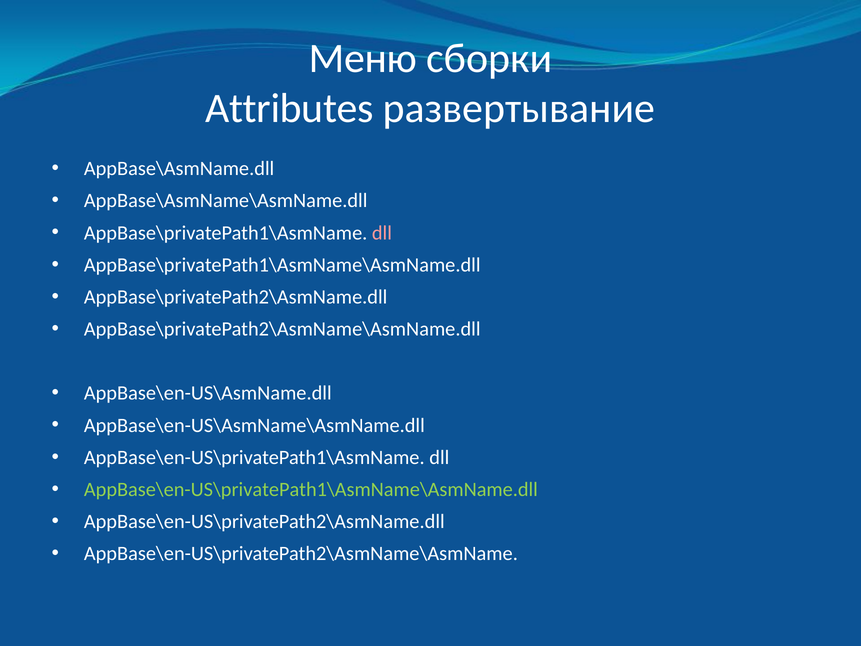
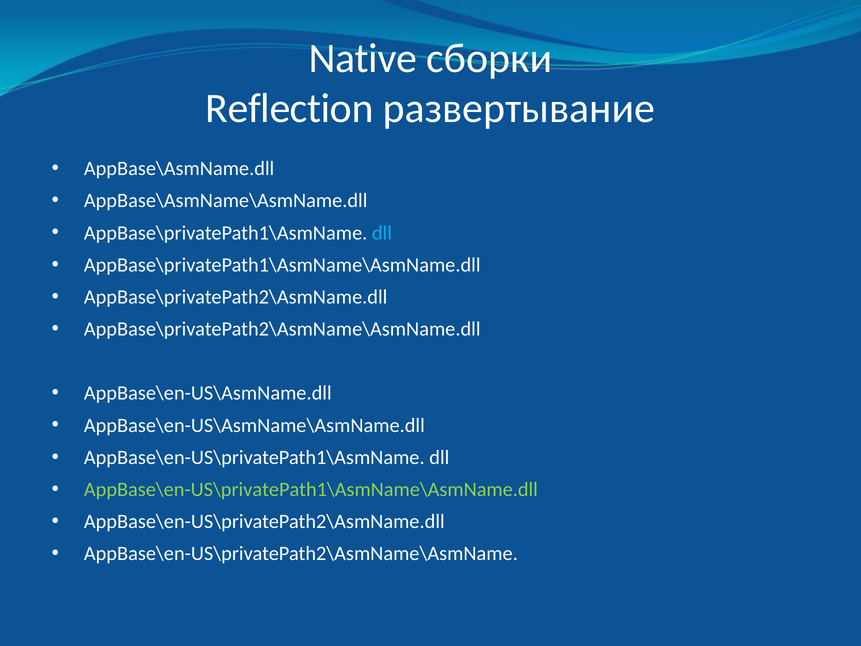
Меню: Меню -> Native
Attributes: Attributes -> Reflection
dll at (382, 233) colour: pink -> light blue
